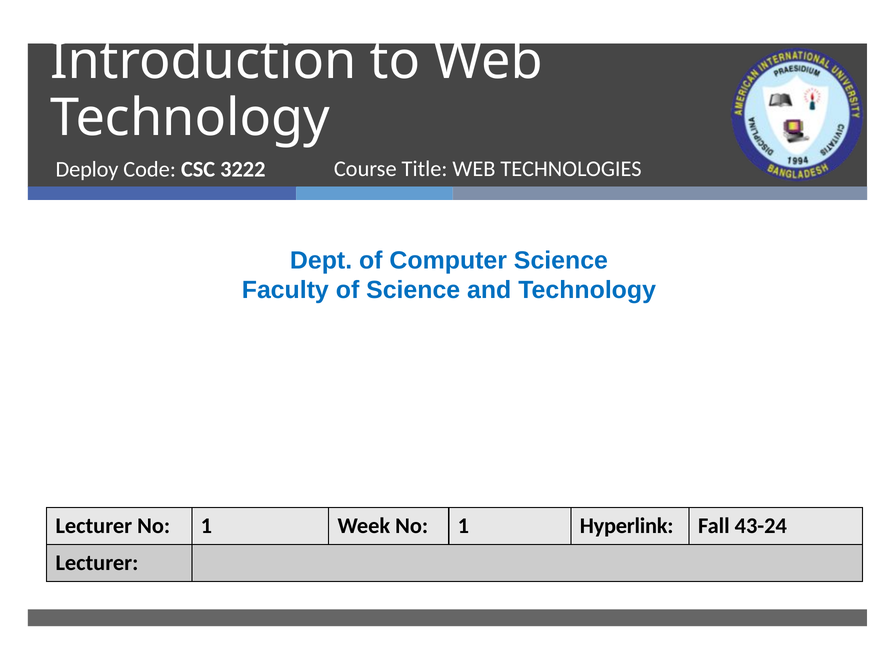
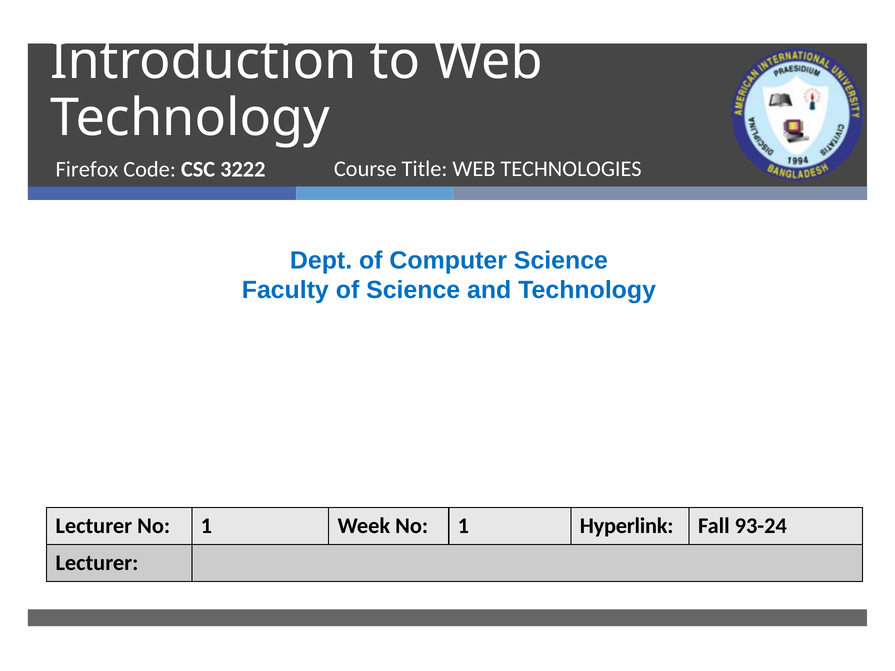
Deploy: Deploy -> Firefox
43-24: 43-24 -> 93-24
